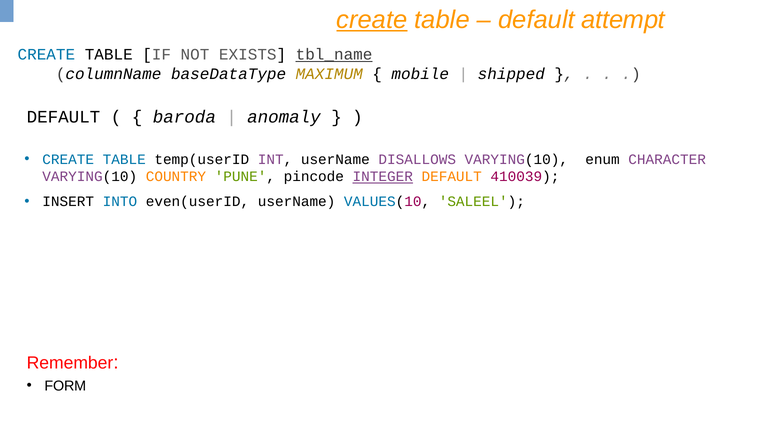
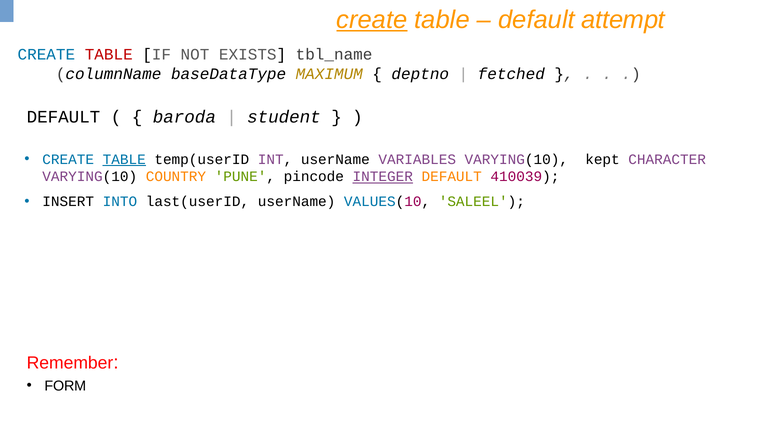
TABLE at (109, 55) colour: black -> red
tbl_name underline: present -> none
mobile: mobile -> deptno
shipped: shipped -> fetched
anomaly: anomaly -> student
TABLE at (124, 159) underline: none -> present
DISALLOWS: DISALLOWS -> VARIABLES
enum: enum -> kept
even(userID: even(userID -> last(userID
